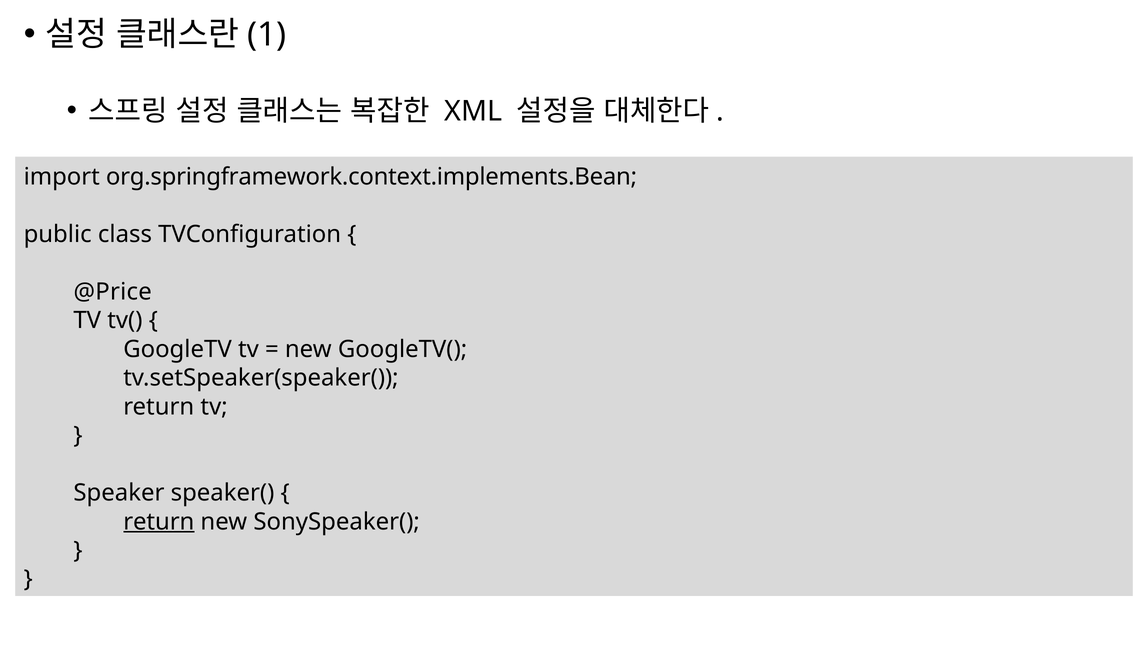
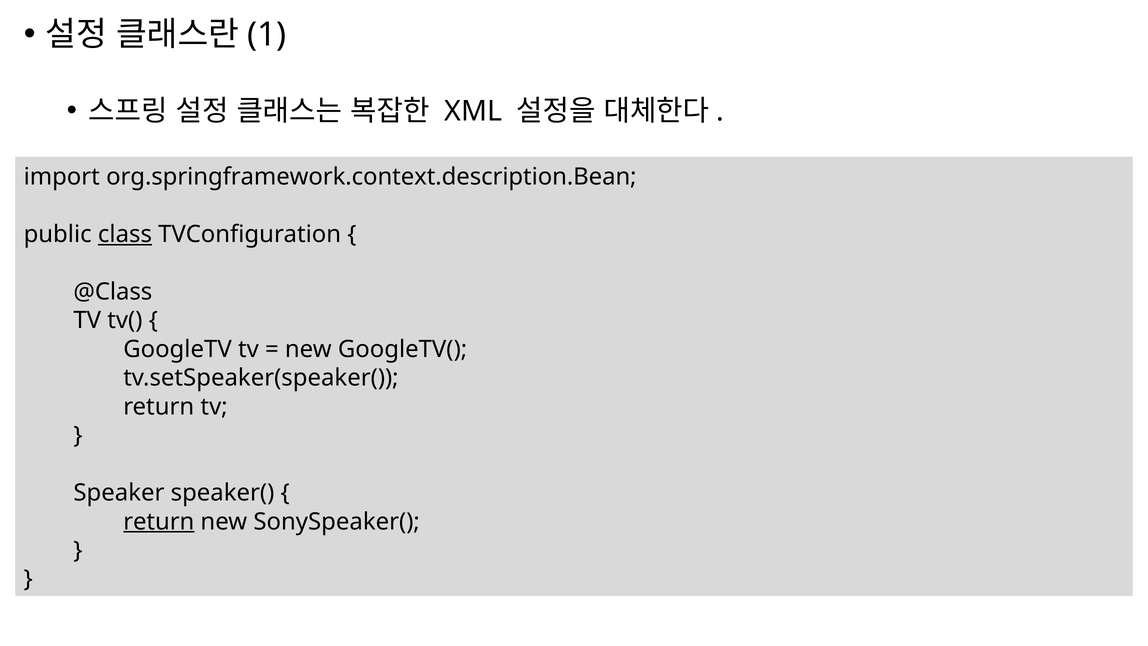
org.springframework.context.implements.Bean: org.springframework.context.implements.Bean -> org.springframework.context.description.Bean
class underline: none -> present
@Price: @Price -> @Class
